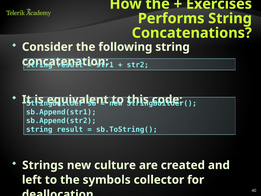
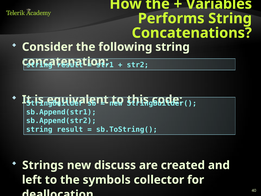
Exercises: Exercises -> Variables
culture: culture -> discuss
